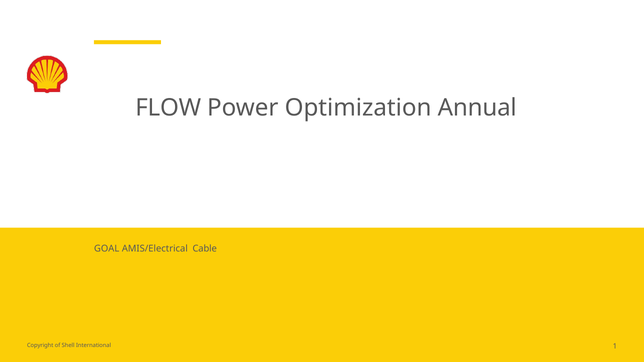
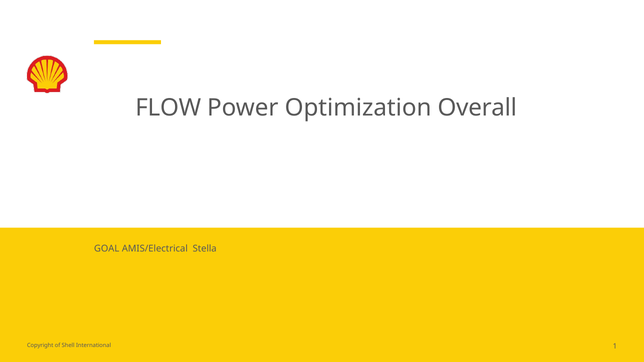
Annual: Annual -> Overall
Cable: Cable -> Stella
